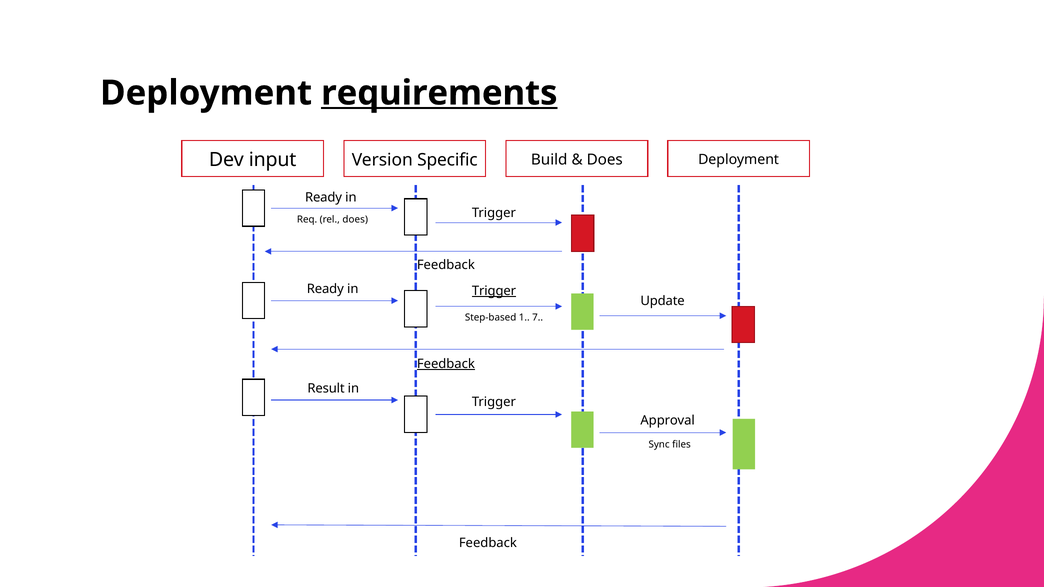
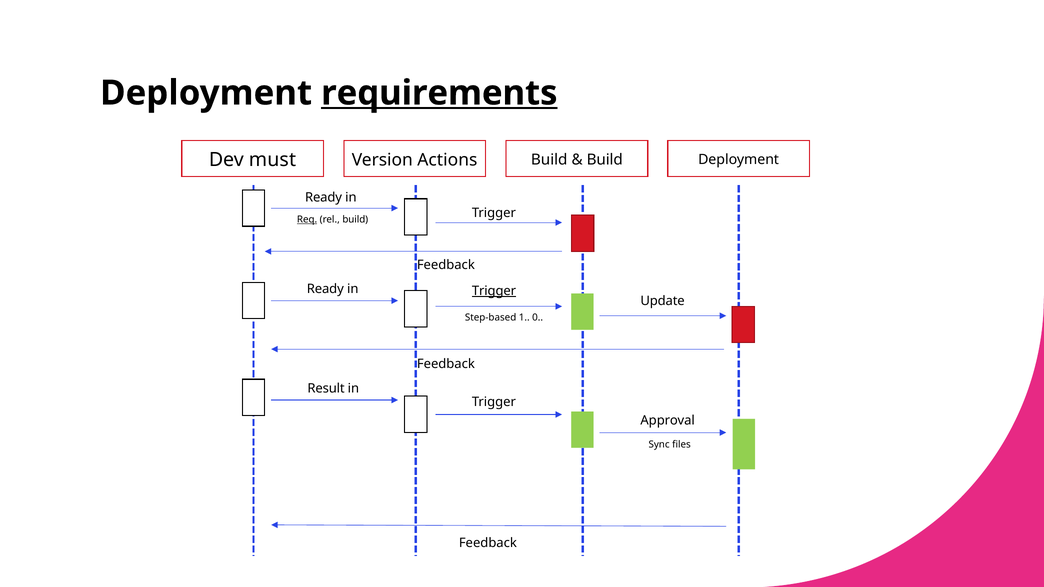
input: input -> must
Specific: Specific -> Actions
Does at (605, 160): Does -> Build
Req underline: none -> present
rel does: does -> build
7: 7 -> 0
Feedback at (446, 364) underline: present -> none
